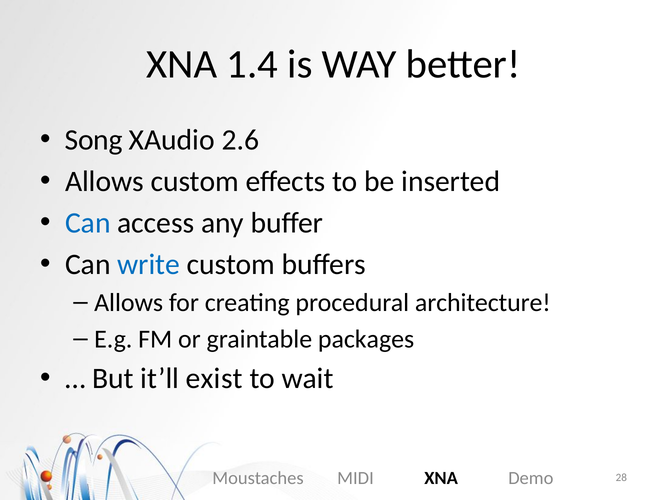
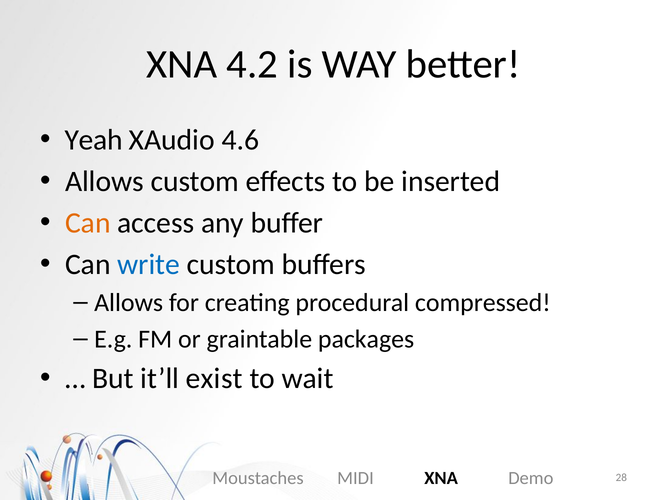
1.4: 1.4 -> 4.2
Song: Song -> Yeah
2.6: 2.6 -> 4.6
Can at (88, 223) colour: blue -> orange
architecture: architecture -> compressed
